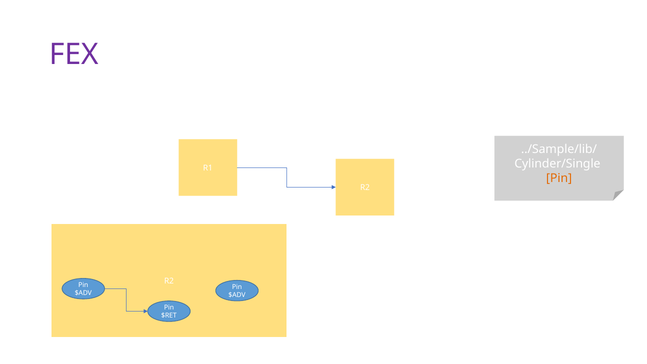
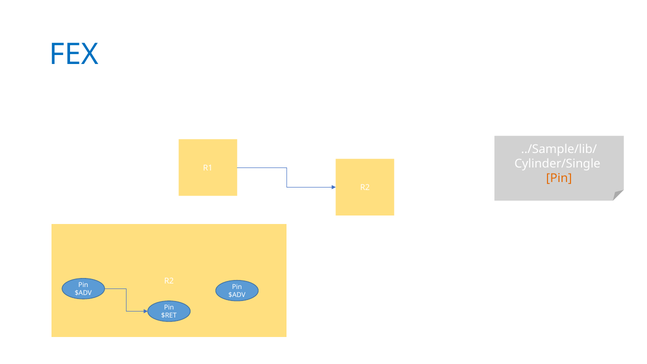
FEX colour: purple -> blue
